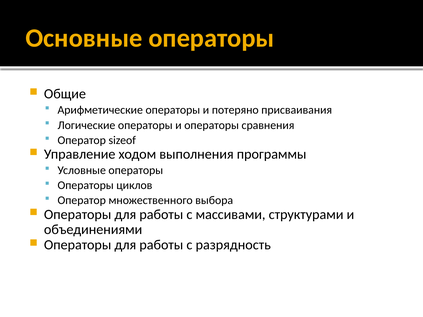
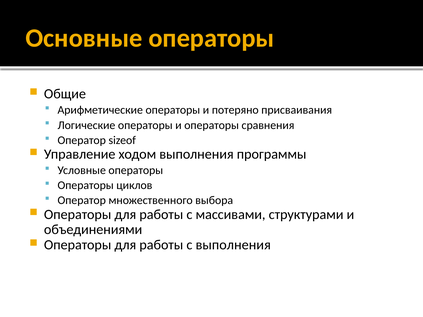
с разрядность: разрядность -> выполнения
